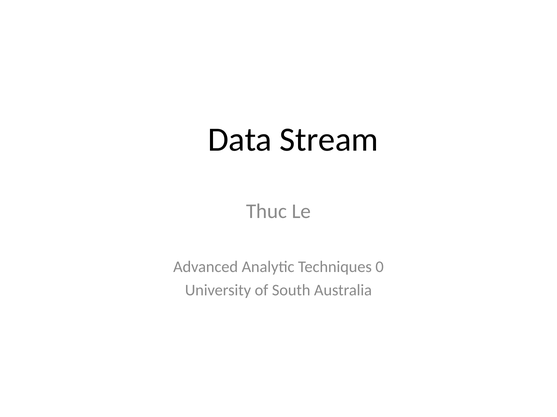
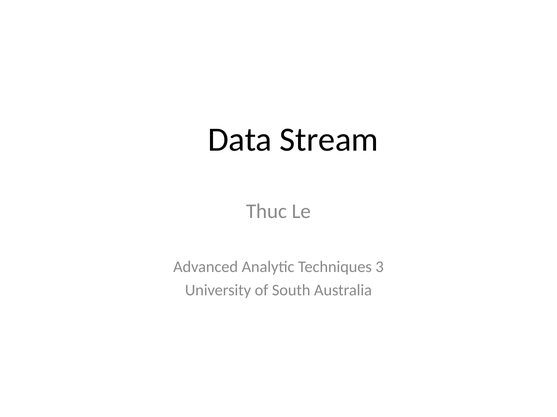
0: 0 -> 3
